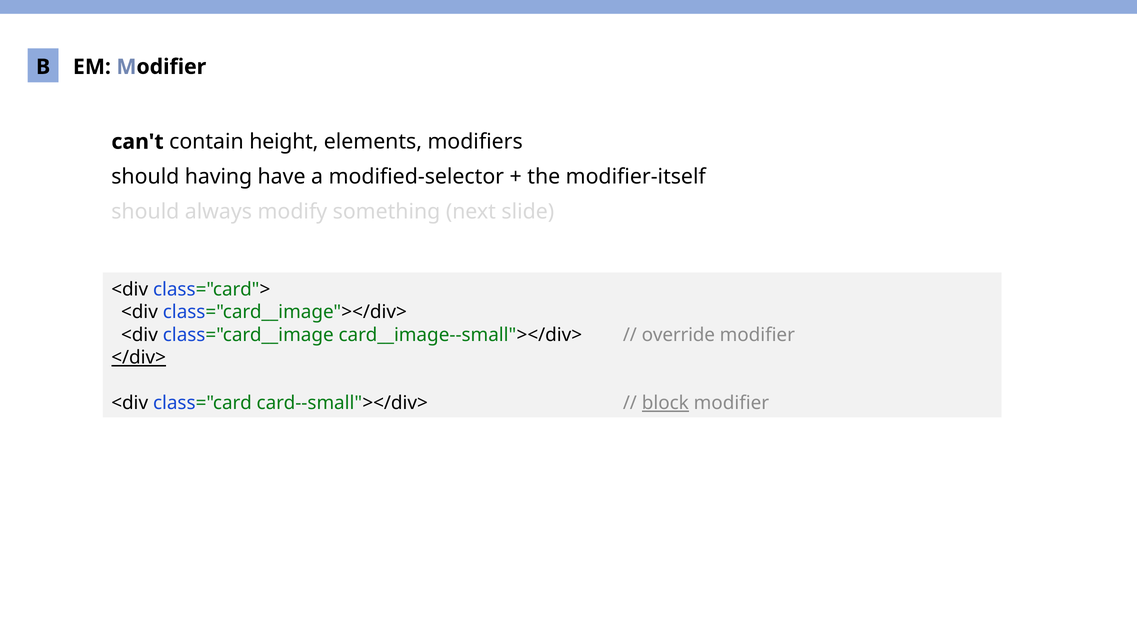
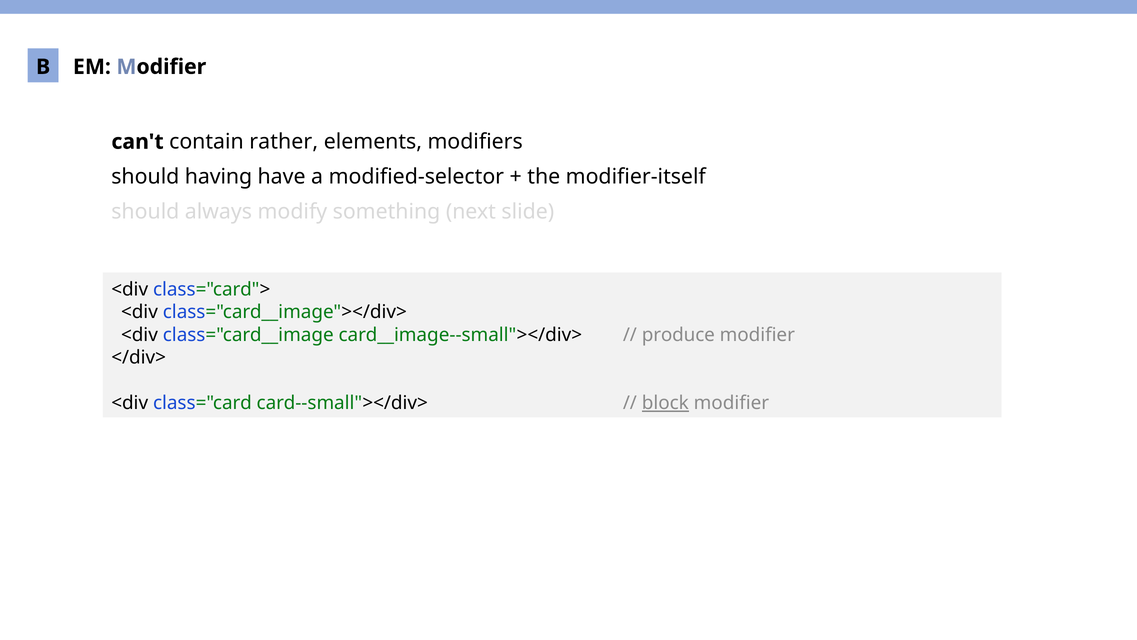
height: height -> rather
override: override -> produce
</div> underline: present -> none
